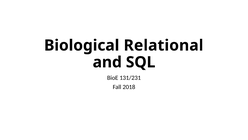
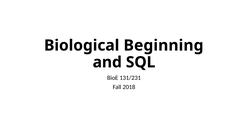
Relational: Relational -> Beginning
